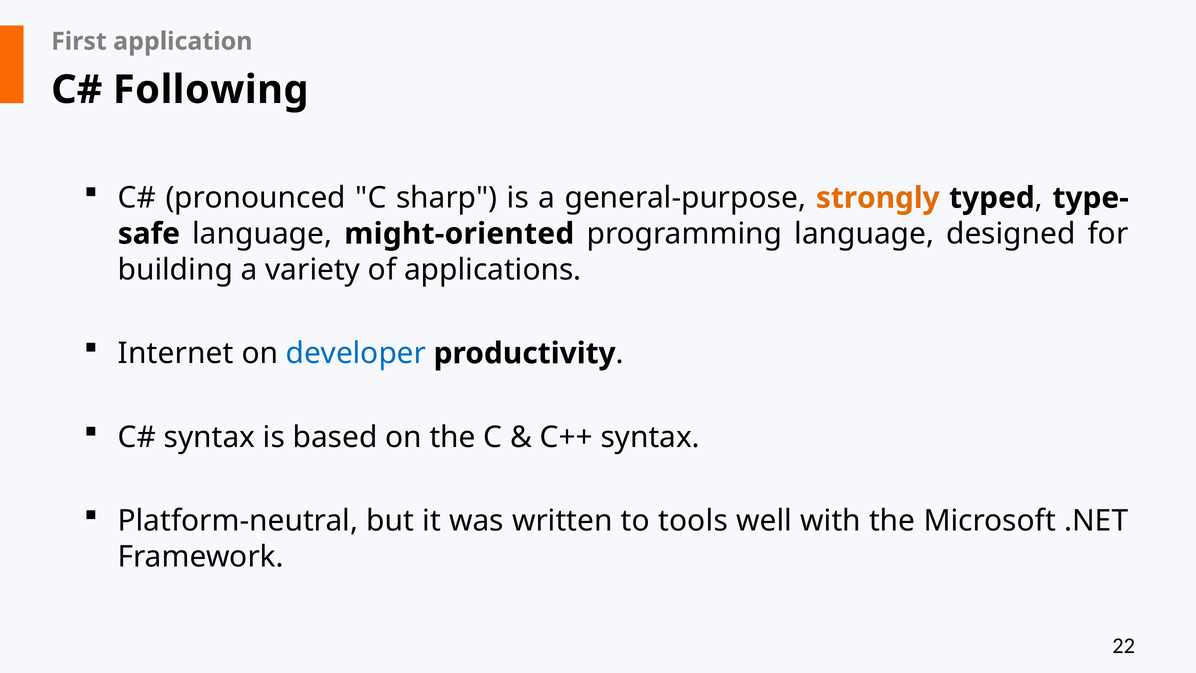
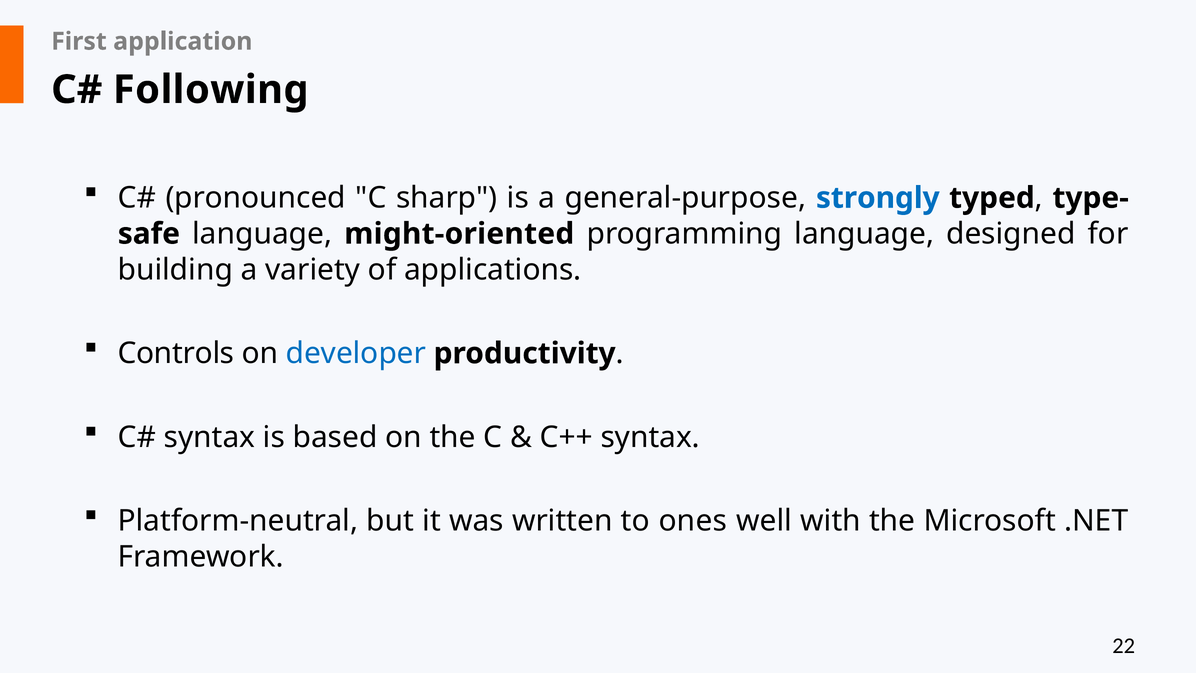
strongly colour: orange -> blue
Internet: Internet -> Controls
tools: tools -> ones
